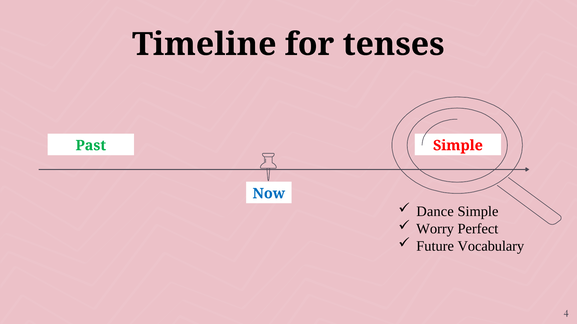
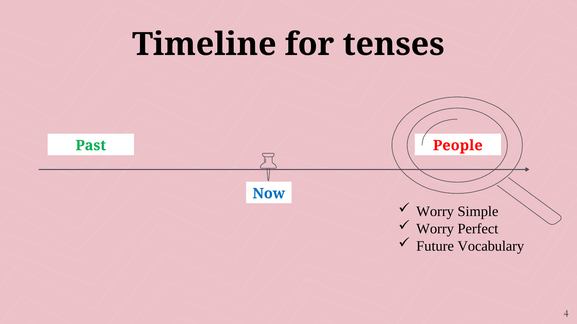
Simple at (458, 146): Simple -> People
Dance at (435, 212): Dance -> Worry
